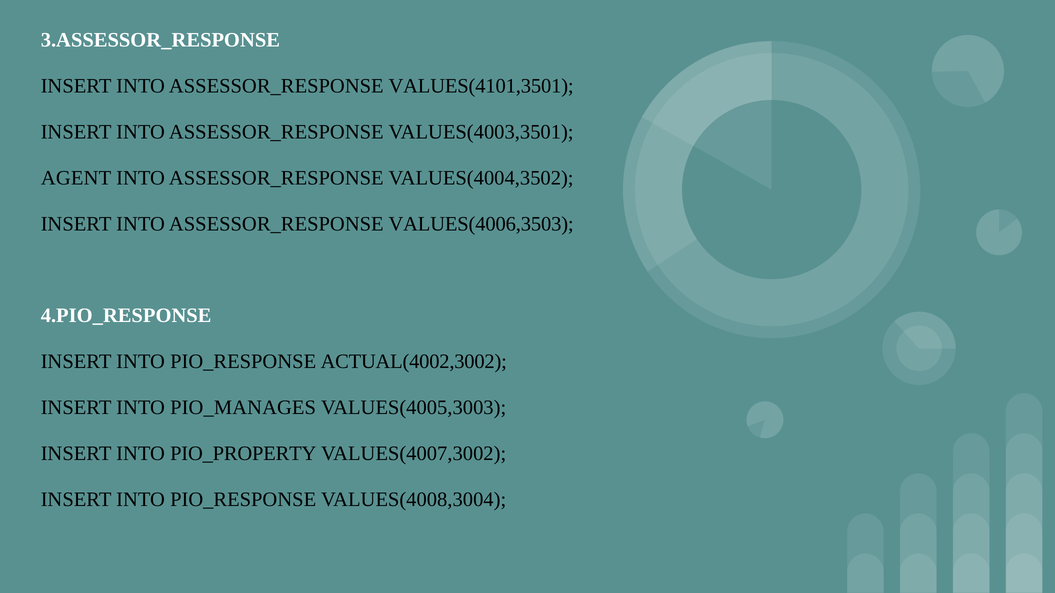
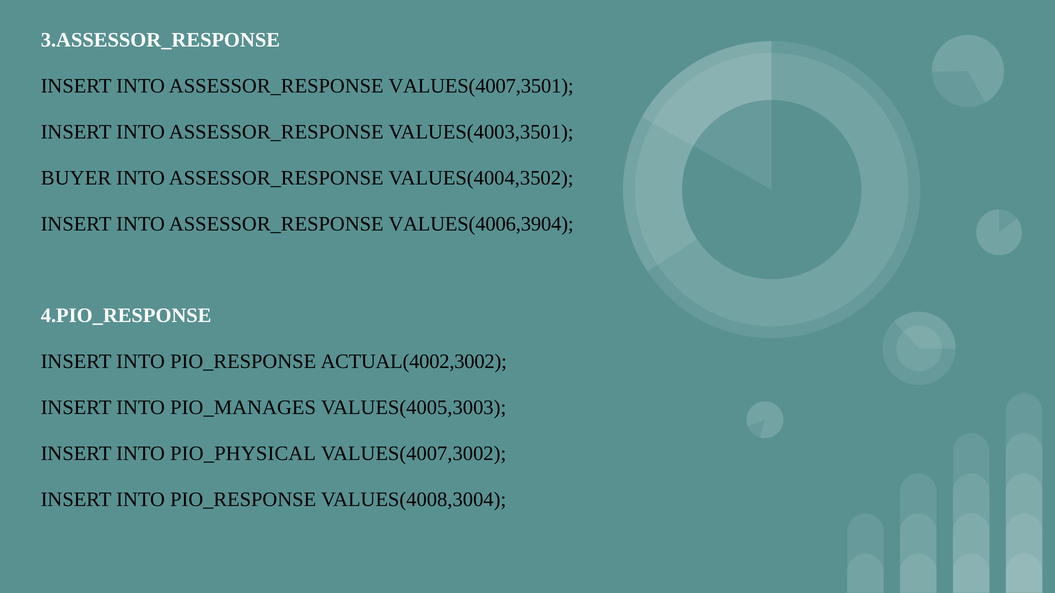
VALUES(4101,3501: VALUES(4101,3501 -> VALUES(4007,3501
AGENT: AGENT -> BUYER
VALUES(4006,3503: VALUES(4006,3503 -> VALUES(4006,3904
PIO_PROPERTY: PIO_PROPERTY -> PIO_PHYSICAL
